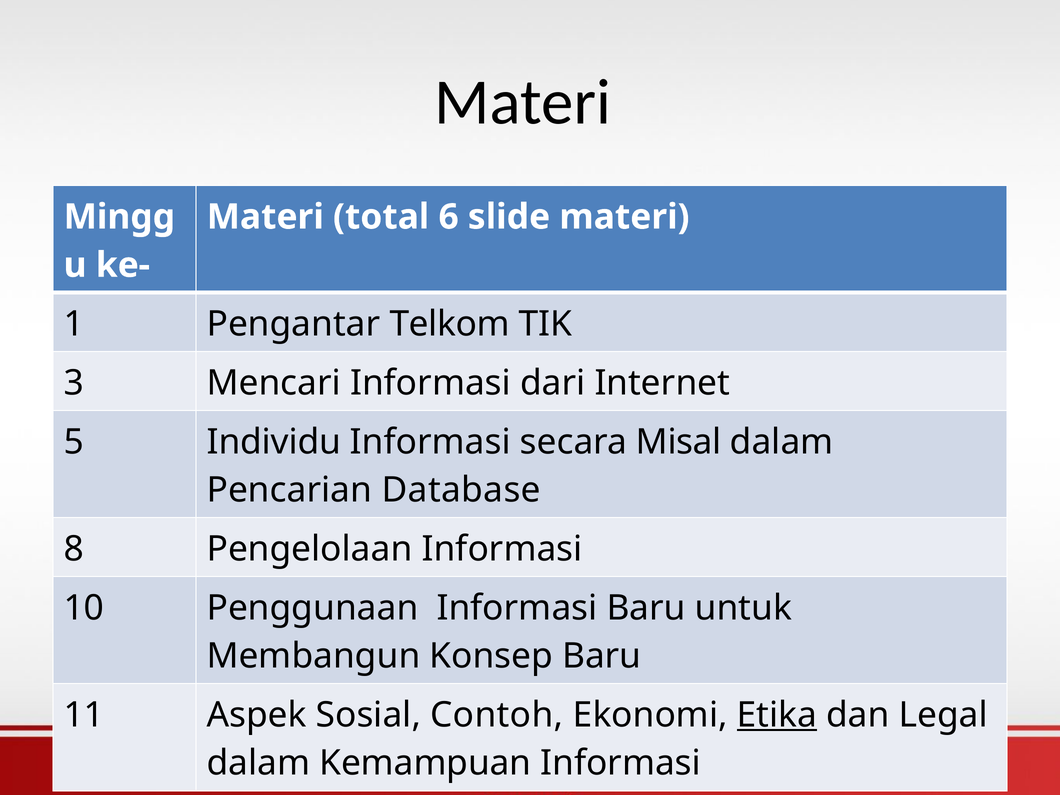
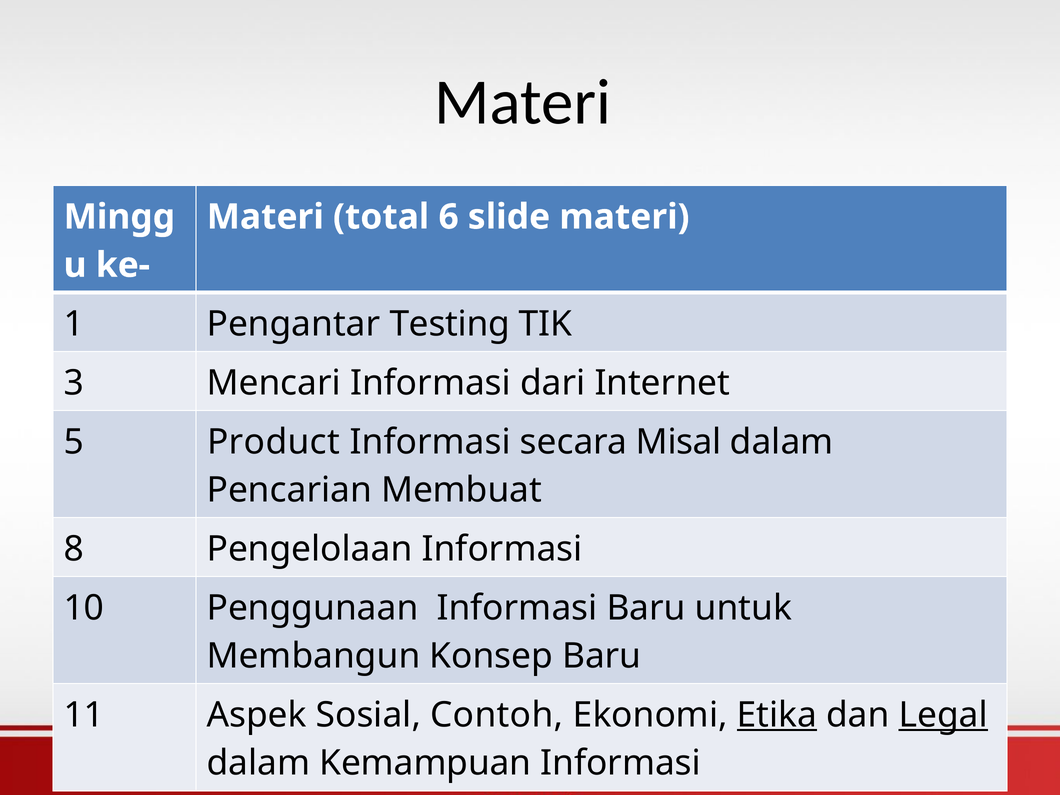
Telkom: Telkom -> Testing
Individu: Individu -> Product
Database: Database -> Membuat
Legal underline: none -> present
